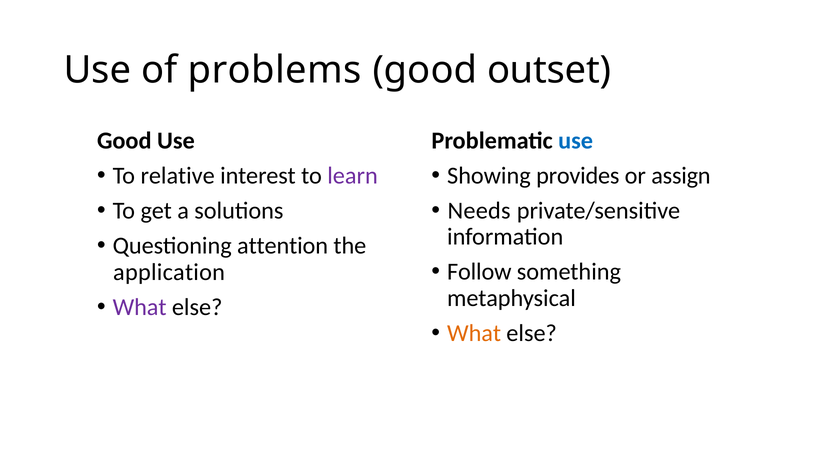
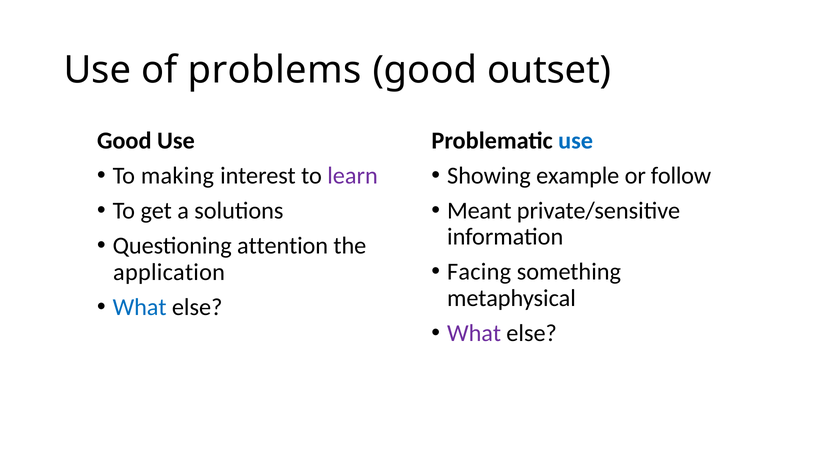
provides: provides -> example
assign: assign -> follow
relative: relative -> making
Needs: Needs -> Meant
Follow: Follow -> Facing
What at (140, 307) colour: purple -> blue
What at (474, 333) colour: orange -> purple
